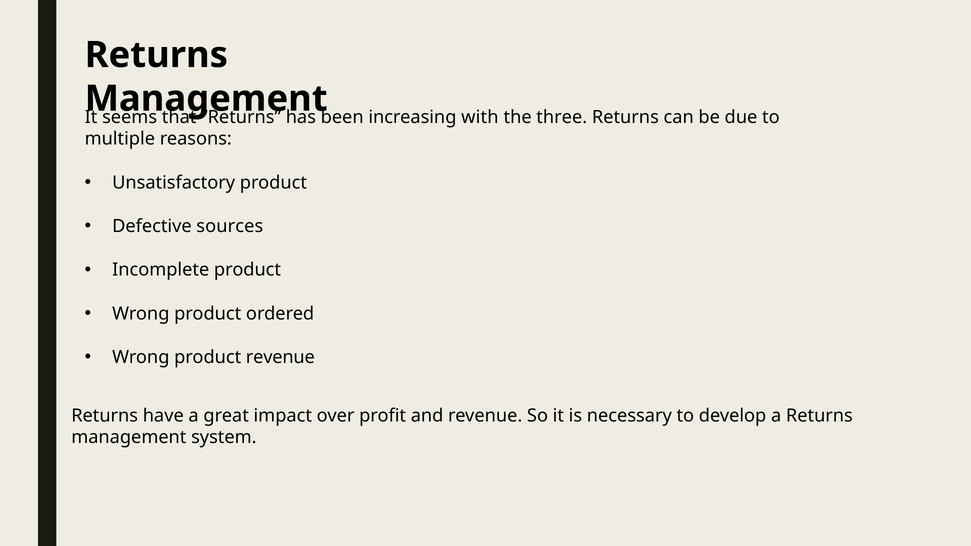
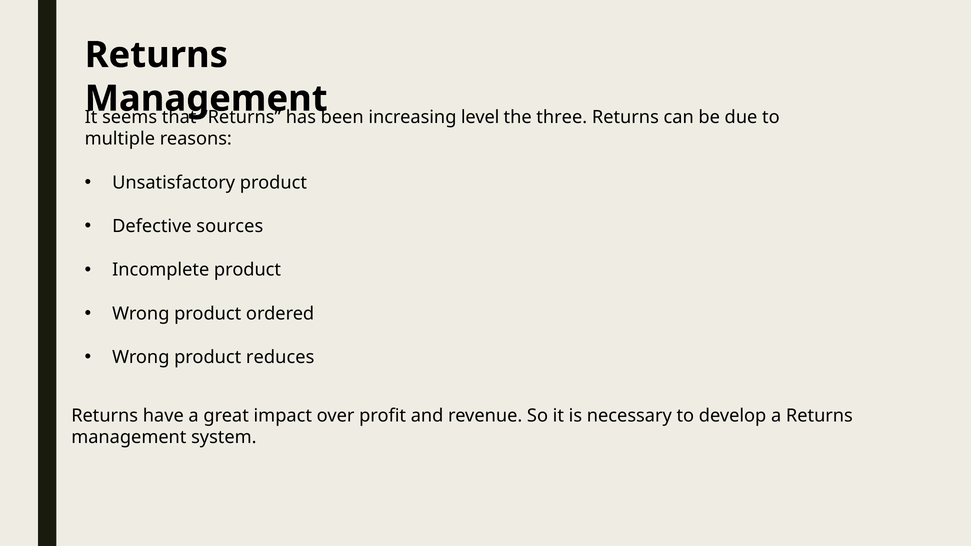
with: with -> level
product revenue: revenue -> reduces
